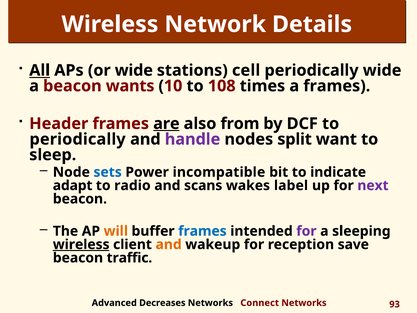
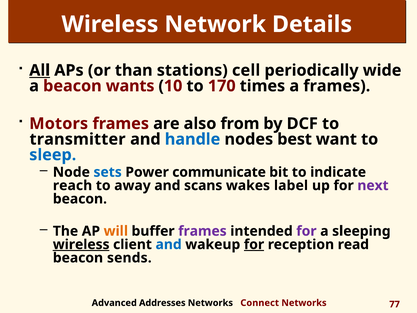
or wide: wide -> than
108: 108 -> 170
Header: Header -> Motors
are underline: present -> none
periodically at (78, 139): periodically -> transmitter
handle colour: purple -> blue
split: split -> best
sleep colour: black -> blue
incompatible: incompatible -> communicate
adapt: adapt -> reach
radio: radio -> away
frames at (202, 231) colour: blue -> purple
and at (169, 244) colour: orange -> blue
for at (254, 244) underline: none -> present
save: save -> read
traffic: traffic -> sends
Decreases: Decreases -> Addresses
93: 93 -> 77
